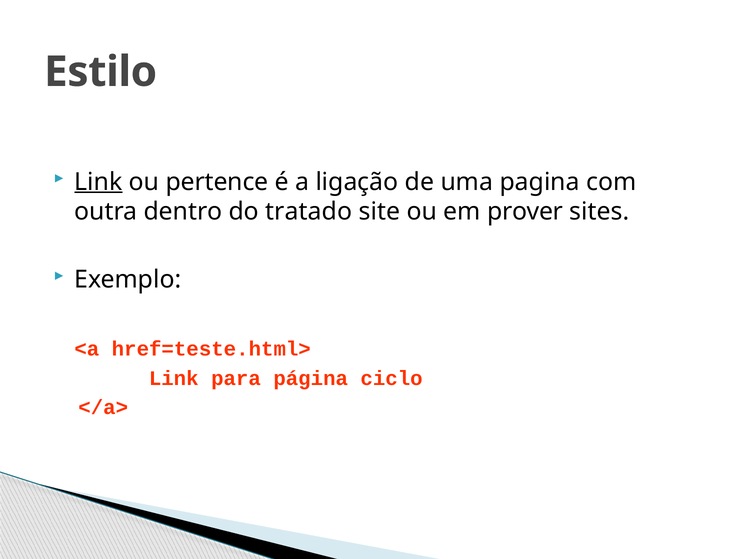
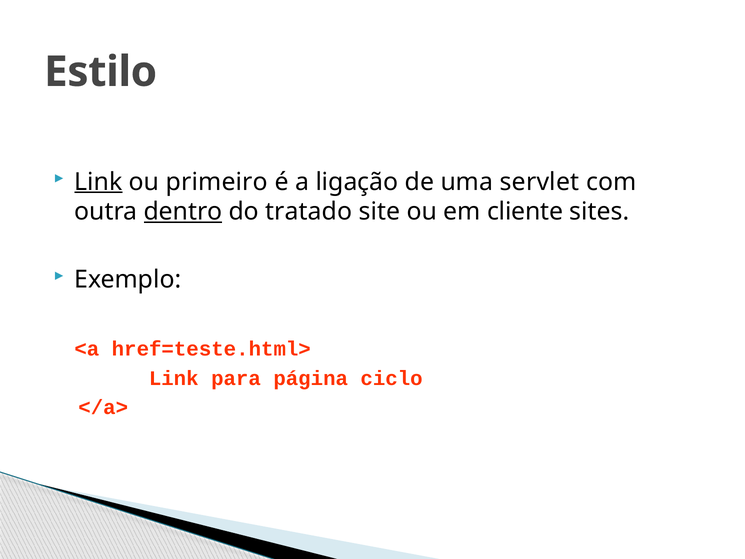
pertence: pertence -> primeiro
pagina: pagina -> servlet
dentro underline: none -> present
prover: prover -> cliente
